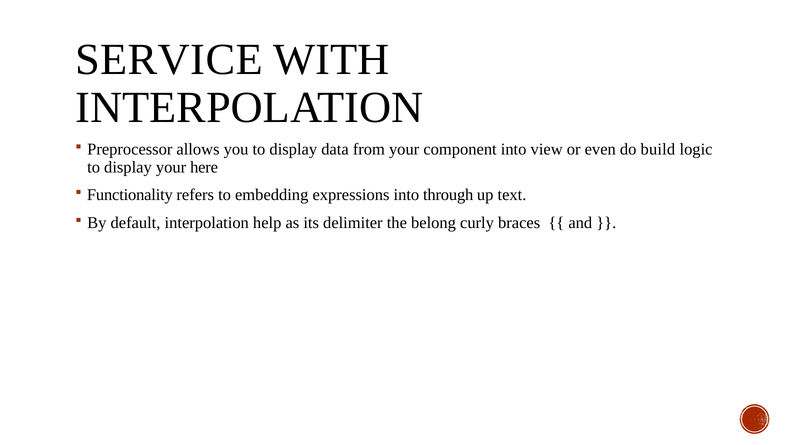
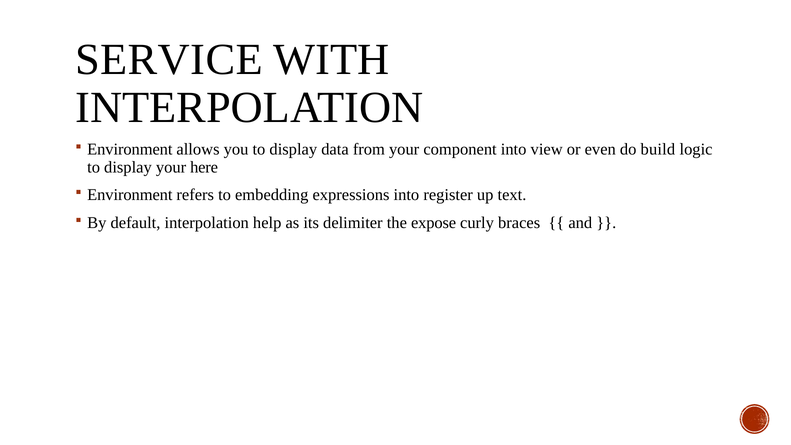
Preprocessor at (130, 149): Preprocessor -> Environment
Functionality at (130, 195): Functionality -> Environment
through: through -> register
belong: belong -> expose
